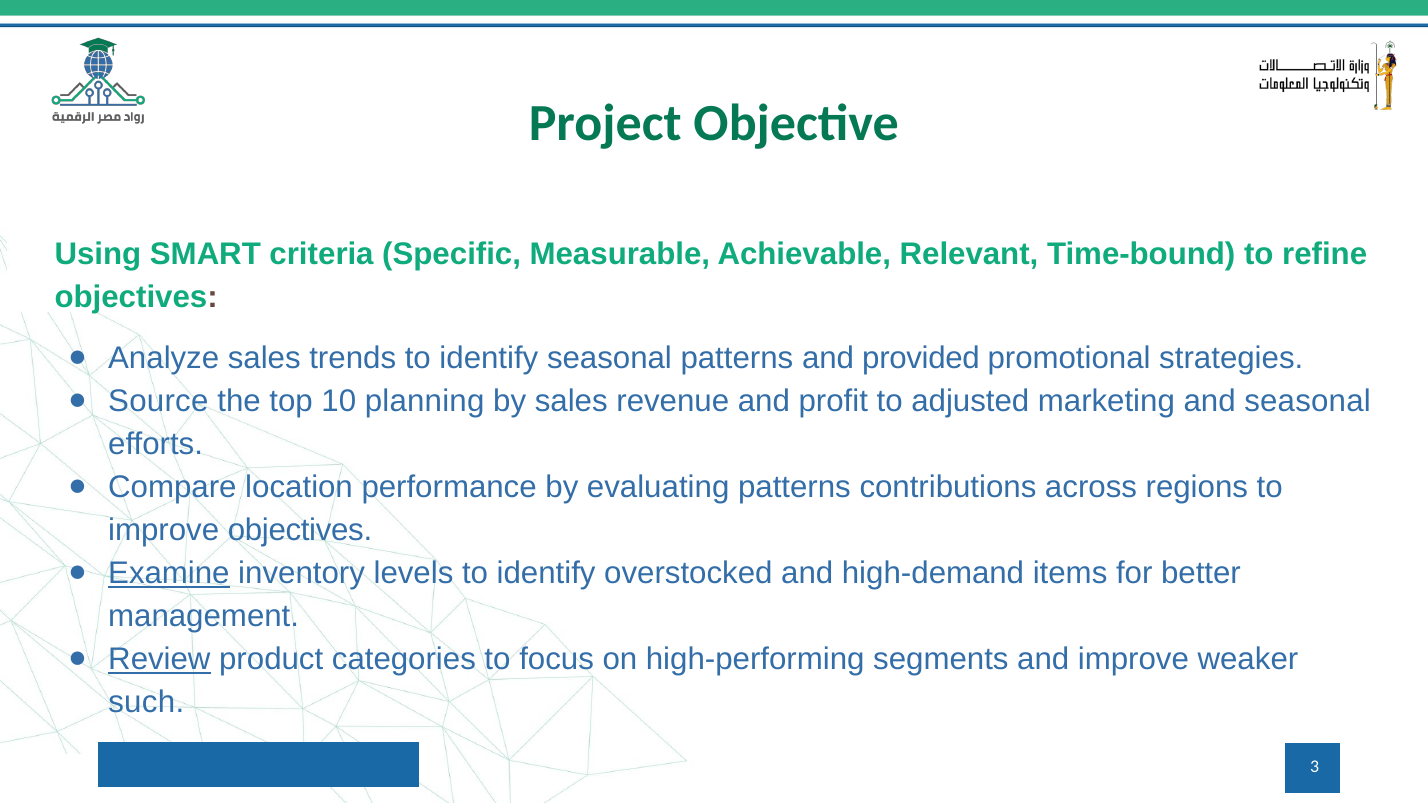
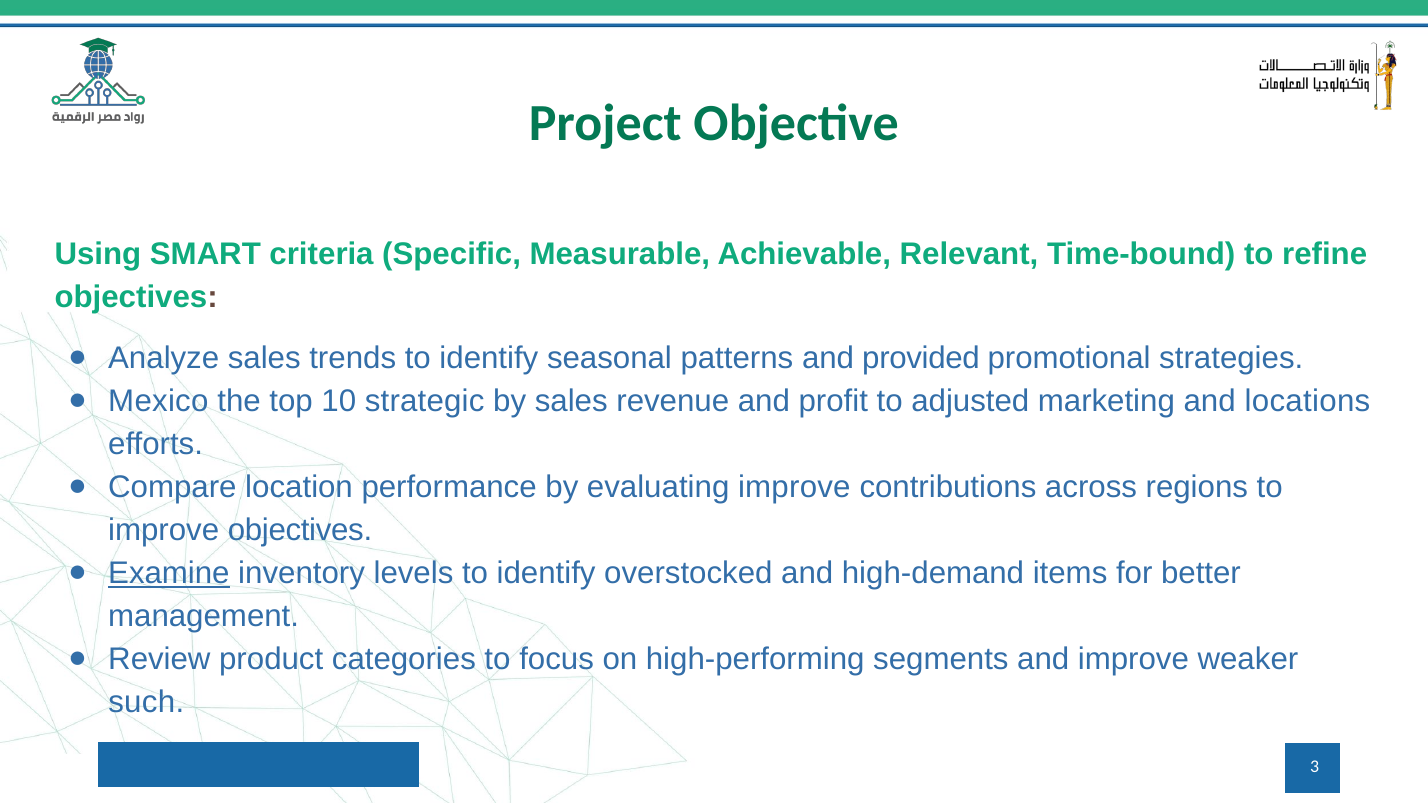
Source: Source -> Mexico
planning: planning -> strategic
and seasonal: seasonal -> locations
evaluating patterns: patterns -> improve
Review underline: present -> none
